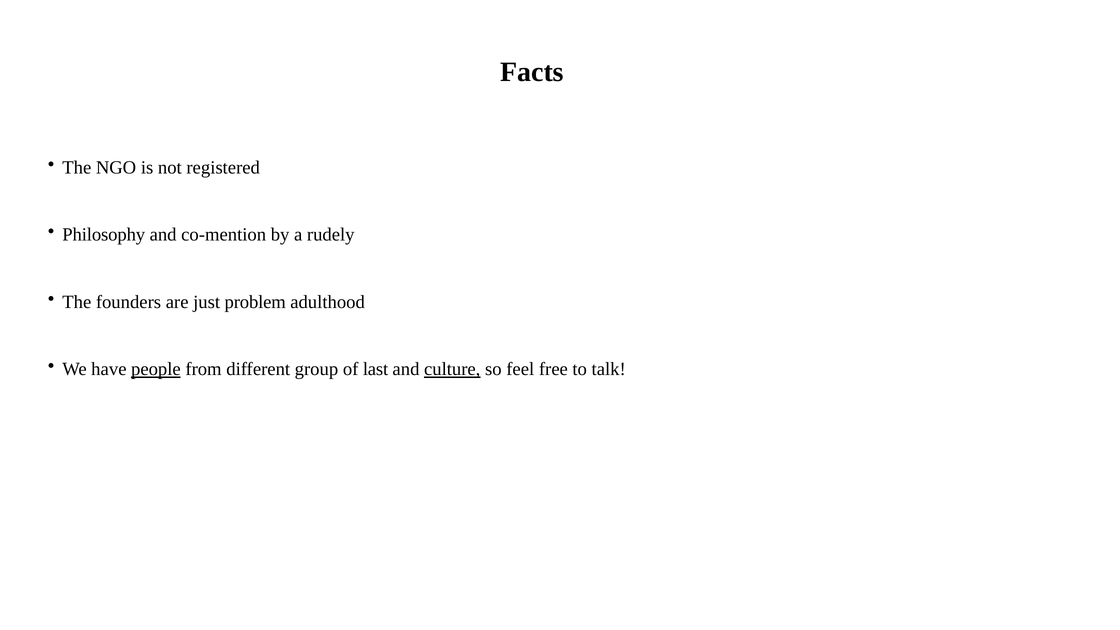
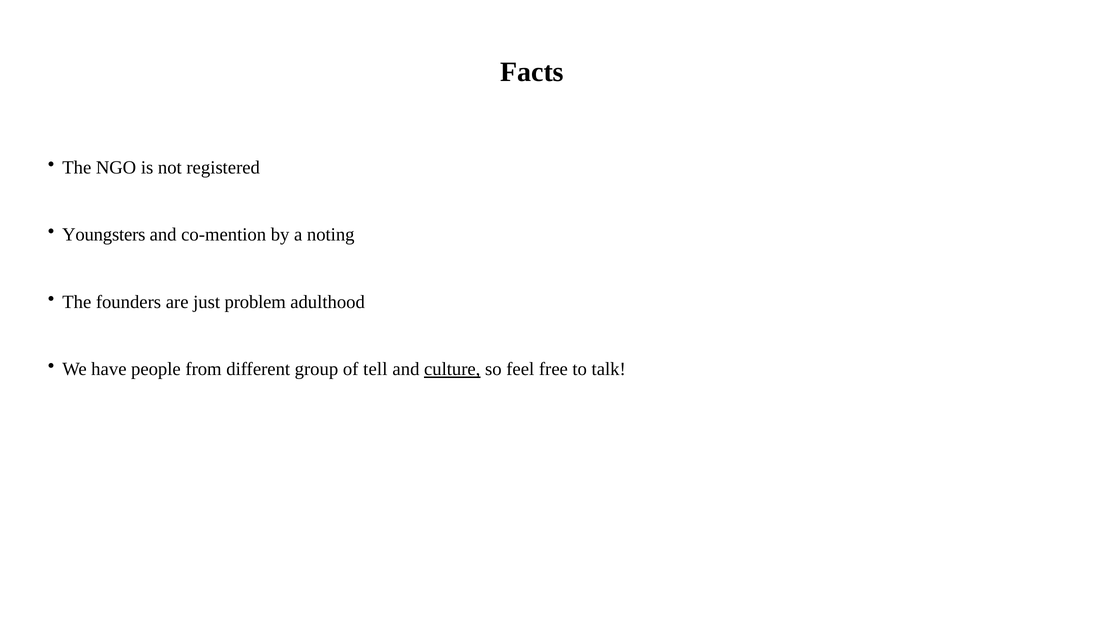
Philosophy: Philosophy -> Youngsters
rudely: rudely -> noting
people underline: present -> none
last: last -> tell
